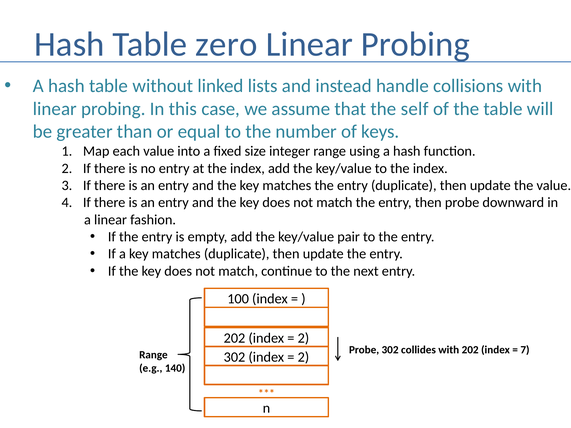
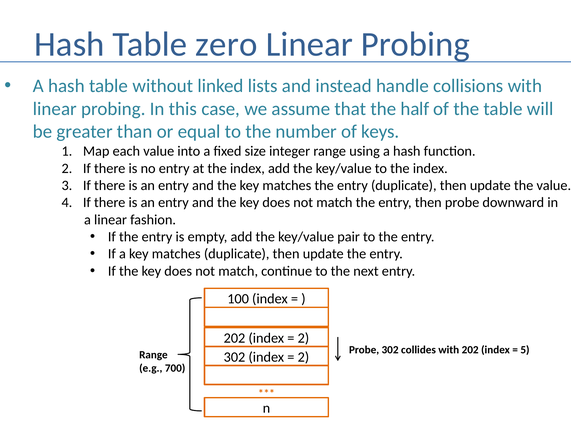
self: self -> half
7: 7 -> 5
140: 140 -> 700
